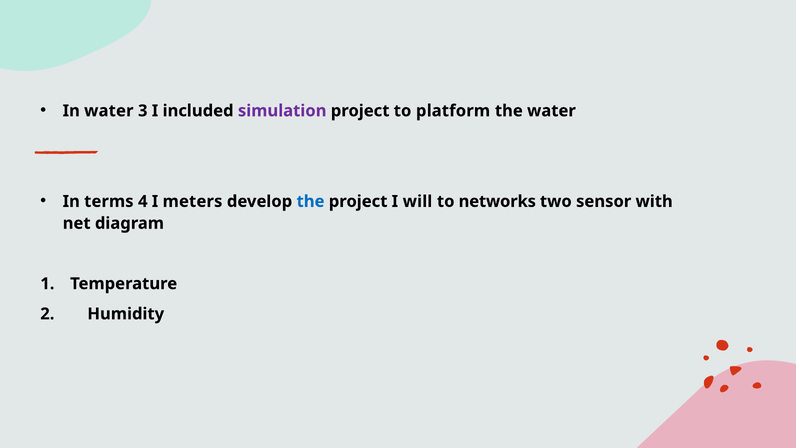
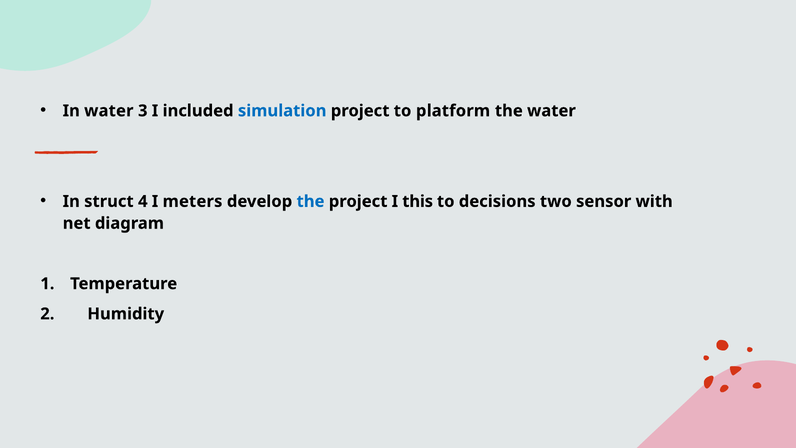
simulation colour: purple -> blue
terms: terms -> struct
will: will -> this
networks: networks -> decisions
